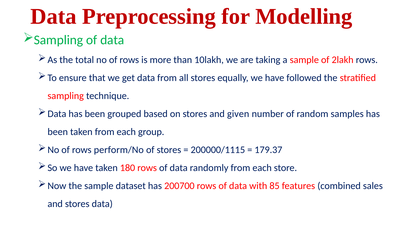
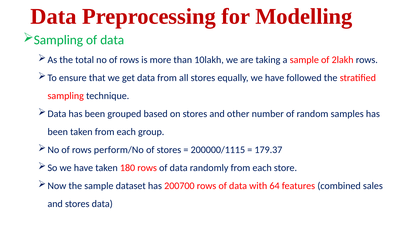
given: given -> other
85: 85 -> 64
